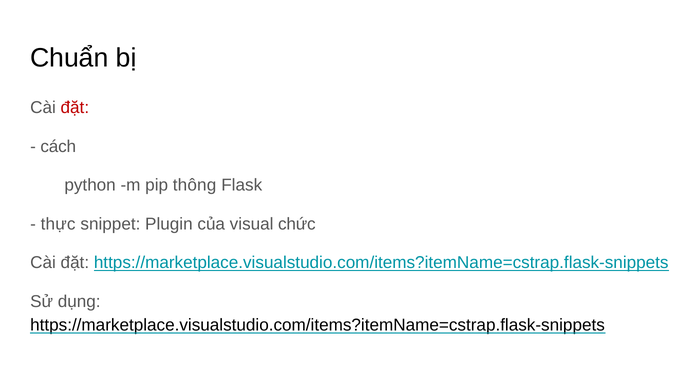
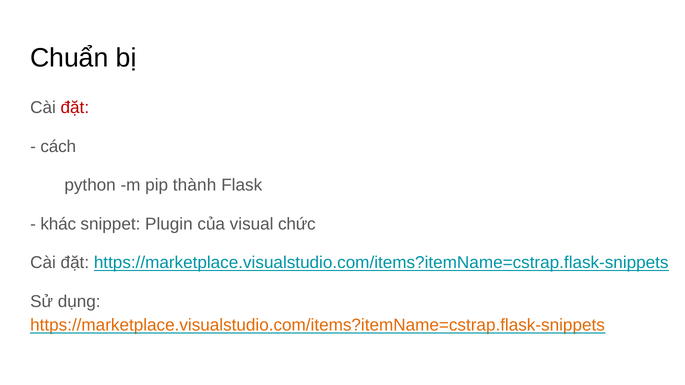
thông: thông -> thành
thực: thực -> khác
https://marketplace.visualstudio.com/items?itemName=cstrap.flask-snippets at (318, 326) colour: black -> orange
